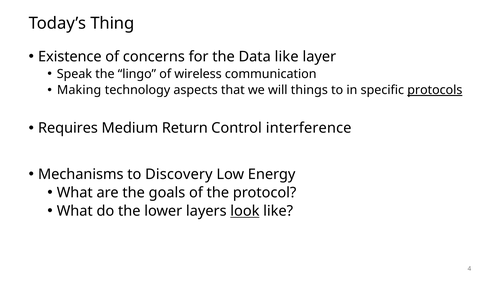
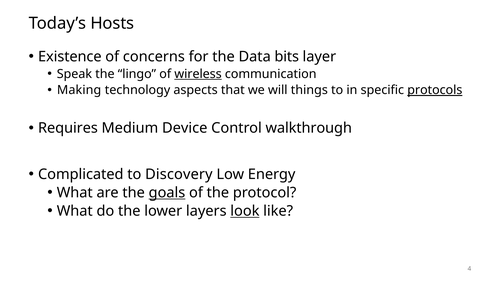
Thing: Thing -> Hosts
Data like: like -> bits
wireless underline: none -> present
Return: Return -> Device
interference: interference -> walkthrough
Mechanisms: Mechanisms -> Complicated
goals underline: none -> present
